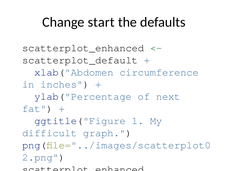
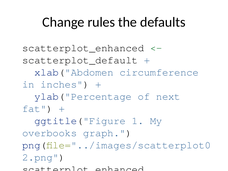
start: start -> rules
difficult: difficult -> overbooks
